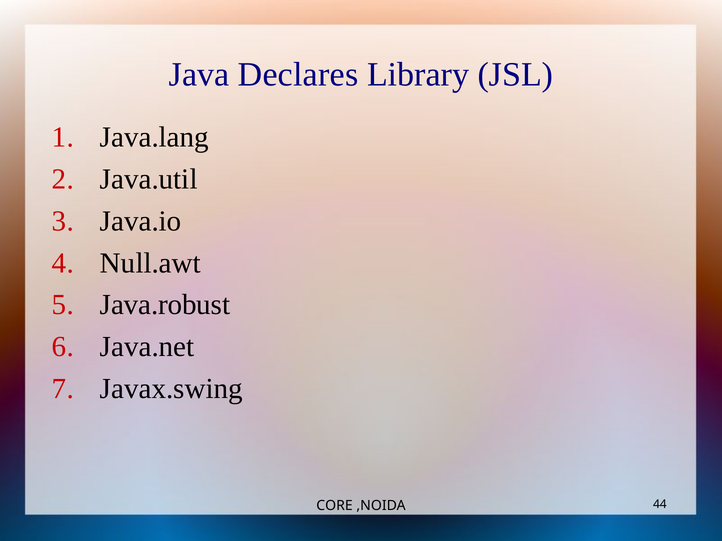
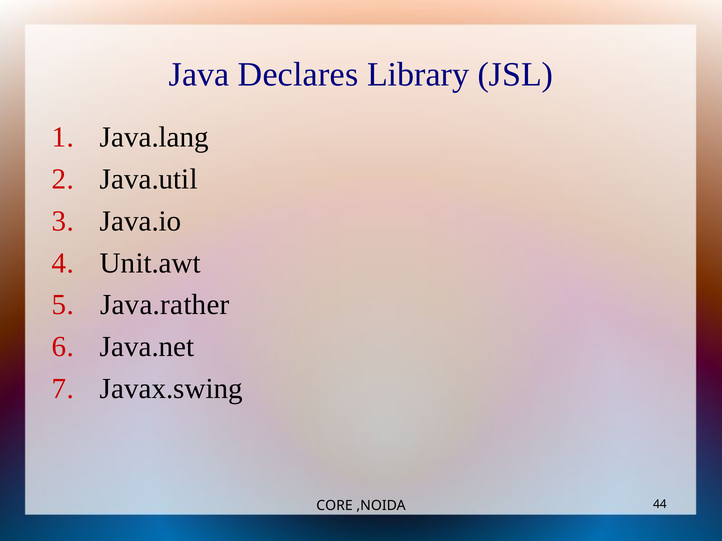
Null.awt: Null.awt -> Unit.awt
Java.robust: Java.robust -> Java.rather
